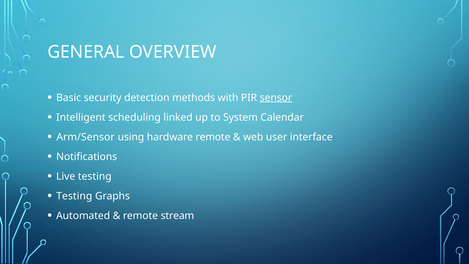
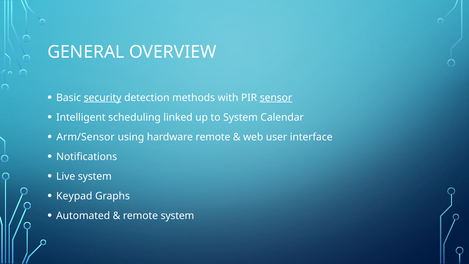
security underline: none -> present
Live testing: testing -> system
Testing at (74, 196): Testing -> Keypad
remote stream: stream -> system
